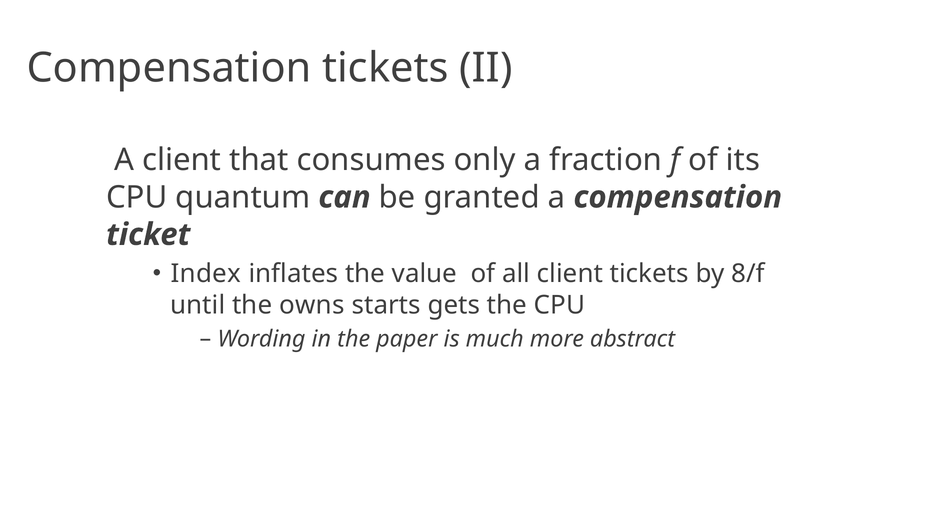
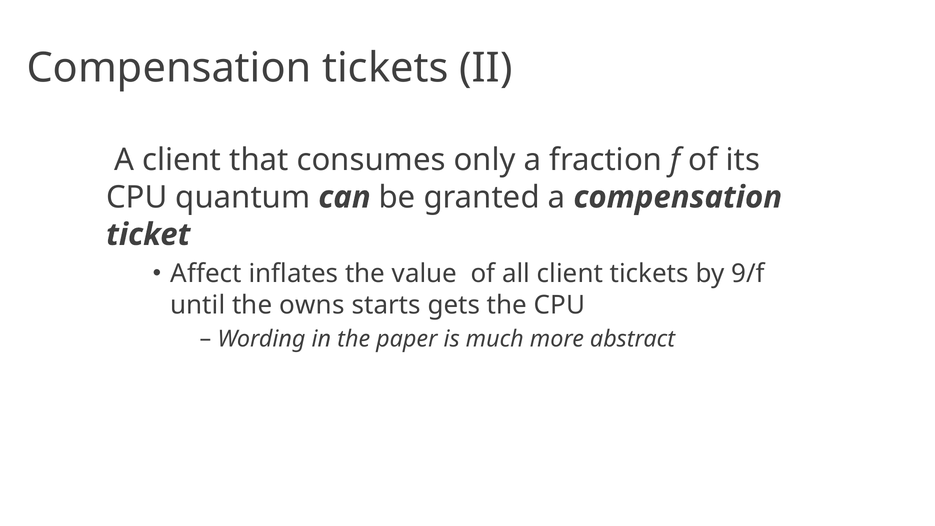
Index: Index -> Affect
8/f: 8/f -> 9/f
